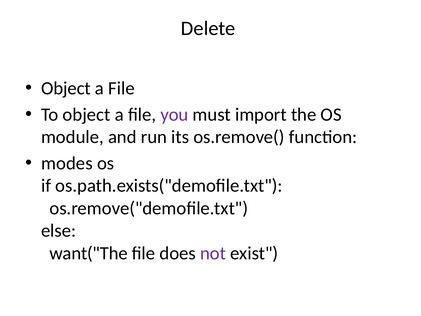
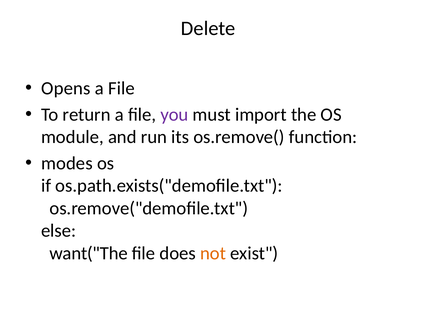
Object at (66, 88): Object -> Opens
To object: object -> return
not colour: purple -> orange
